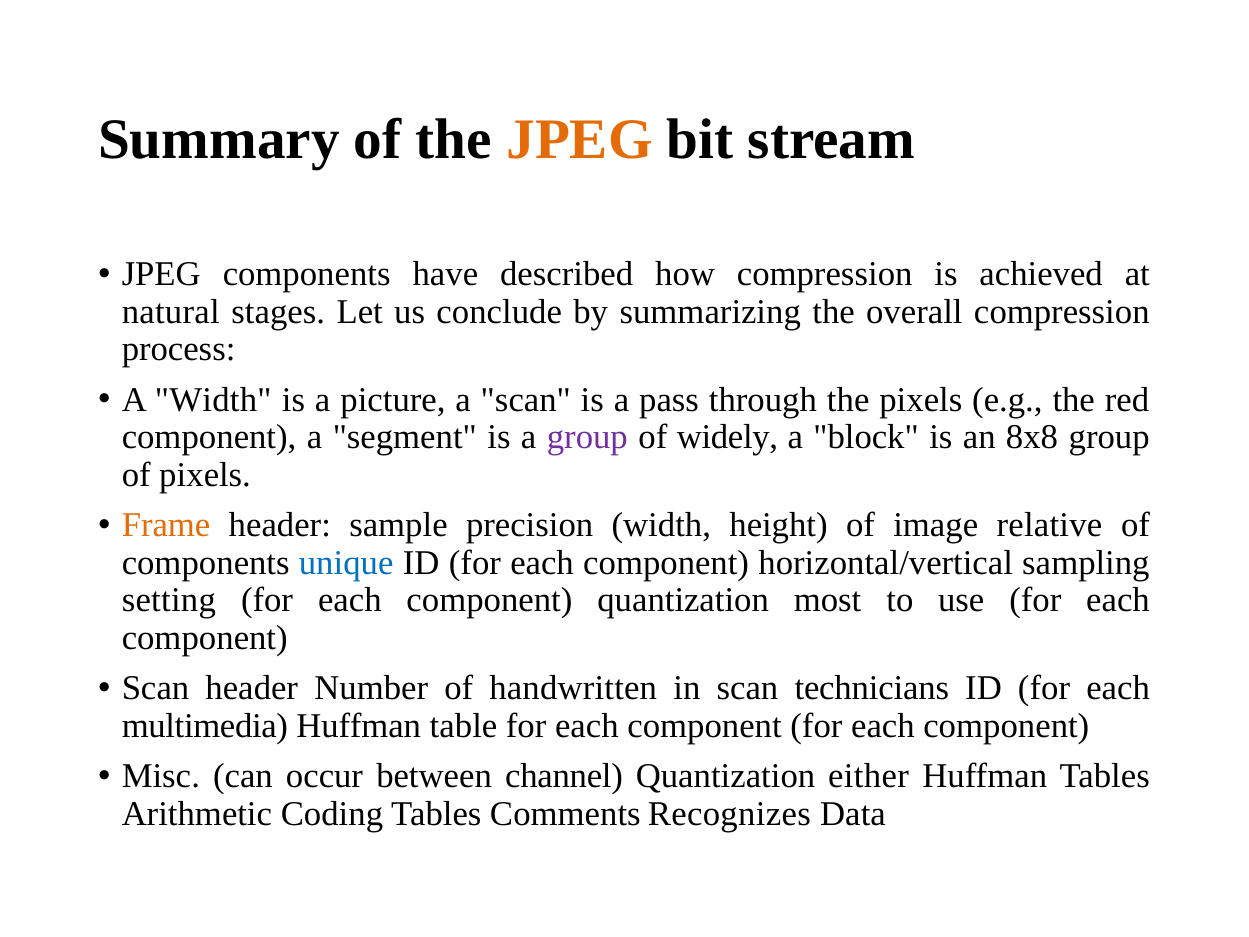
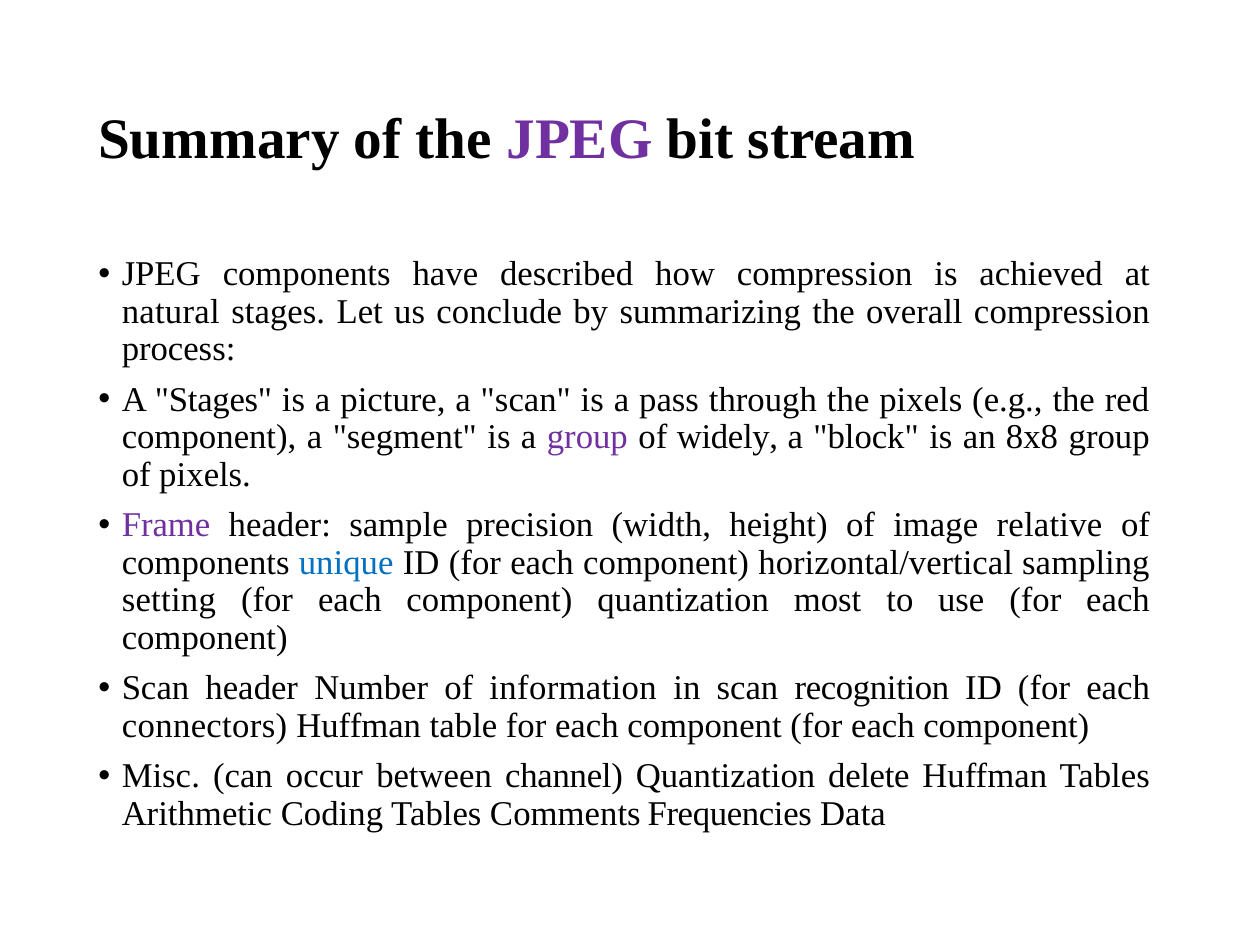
JPEG at (579, 140) colour: orange -> purple
A Width: Width -> Stages
Frame colour: orange -> purple
handwritten: handwritten -> information
technicians: technicians -> recognition
multimedia: multimedia -> connectors
either: either -> delete
Recognizes: Recognizes -> Frequencies
